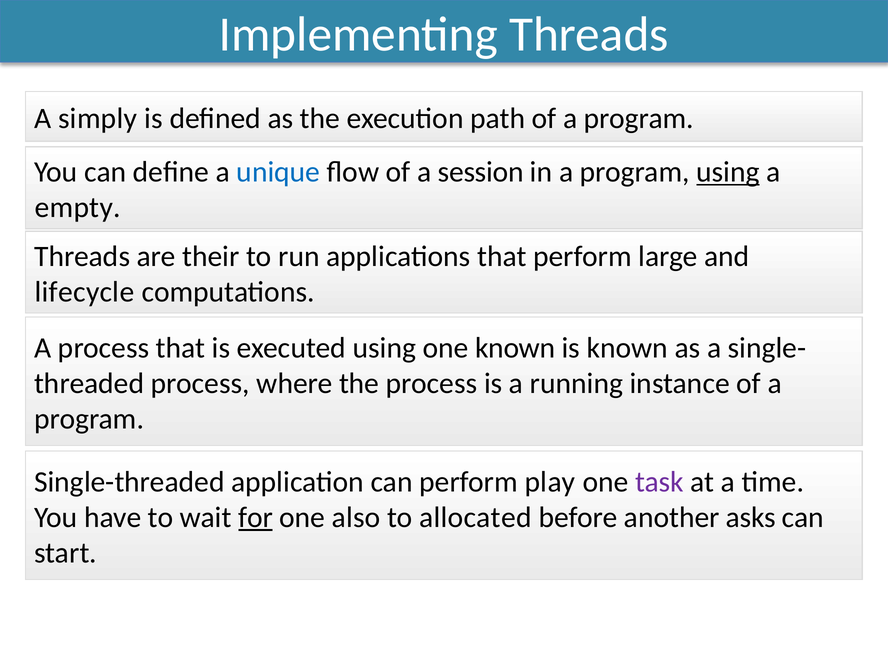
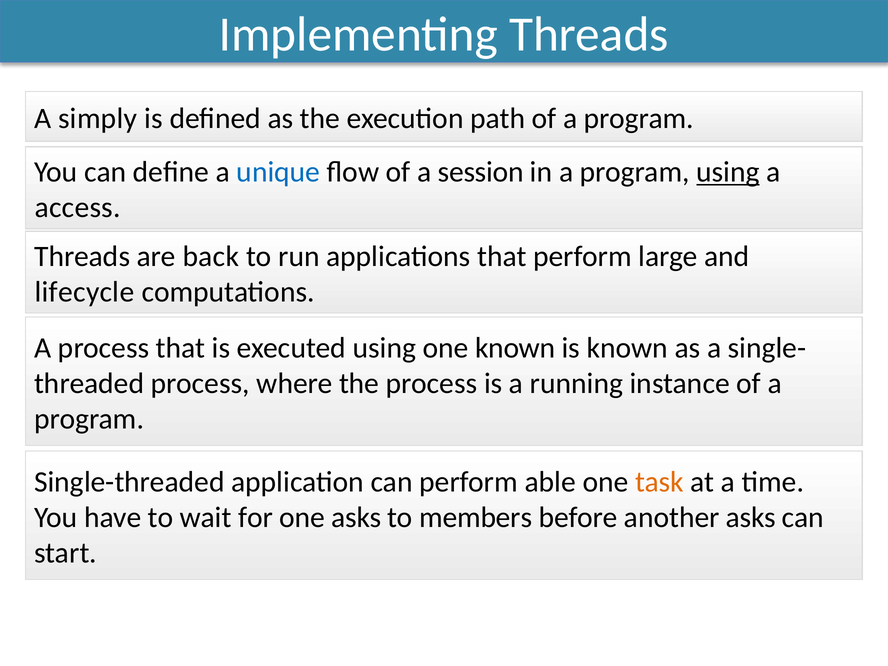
empty: empty -> access
their: their -> back
play: play -> able
task colour: purple -> orange
for underline: present -> none
one also: also -> asks
allocated: allocated -> members
